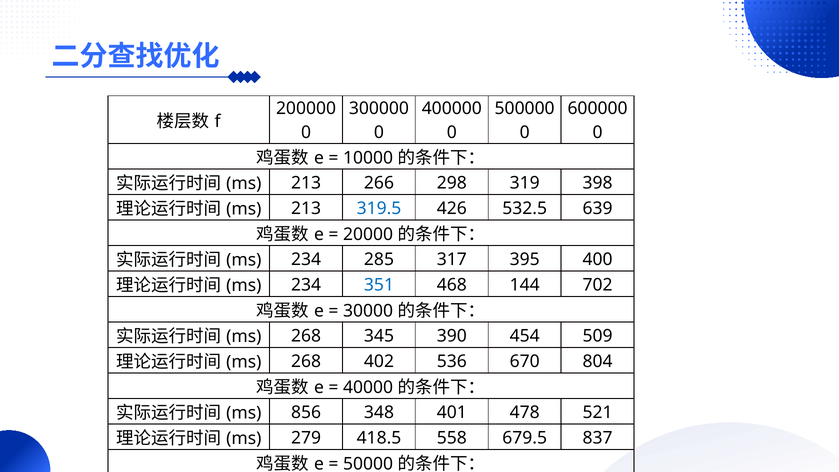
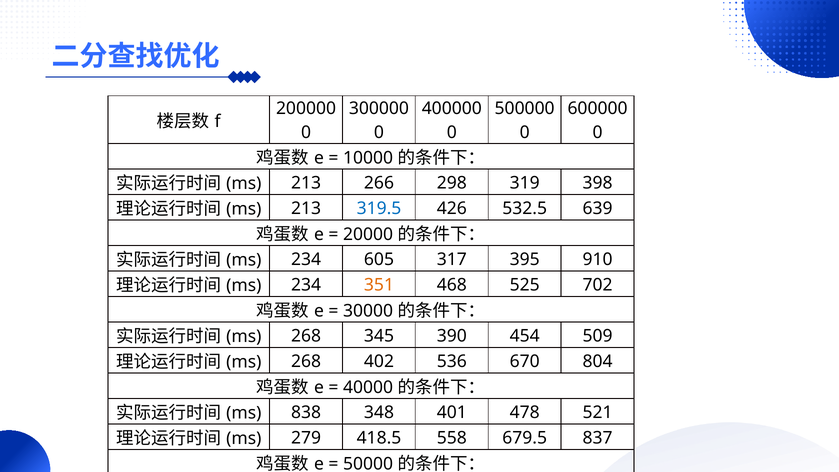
285: 285 -> 605
400: 400 -> 910
351 colour: blue -> orange
144: 144 -> 525
856: 856 -> 838
